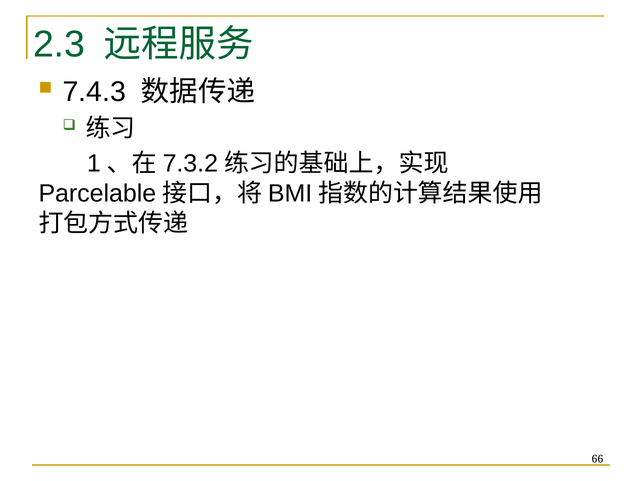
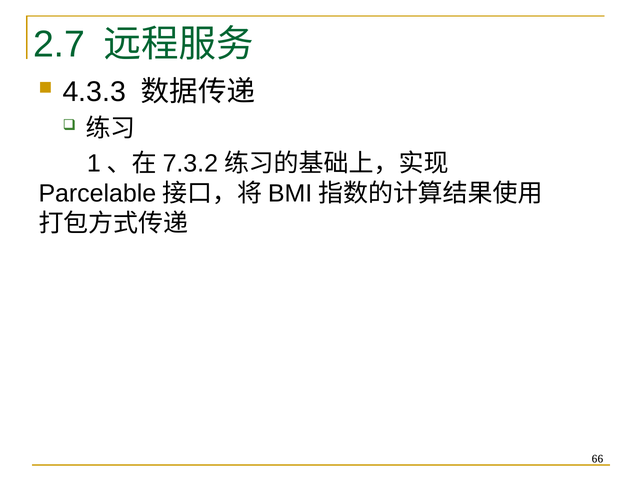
2.3: 2.3 -> 2.7
7.4.3: 7.4.3 -> 4.3.3
